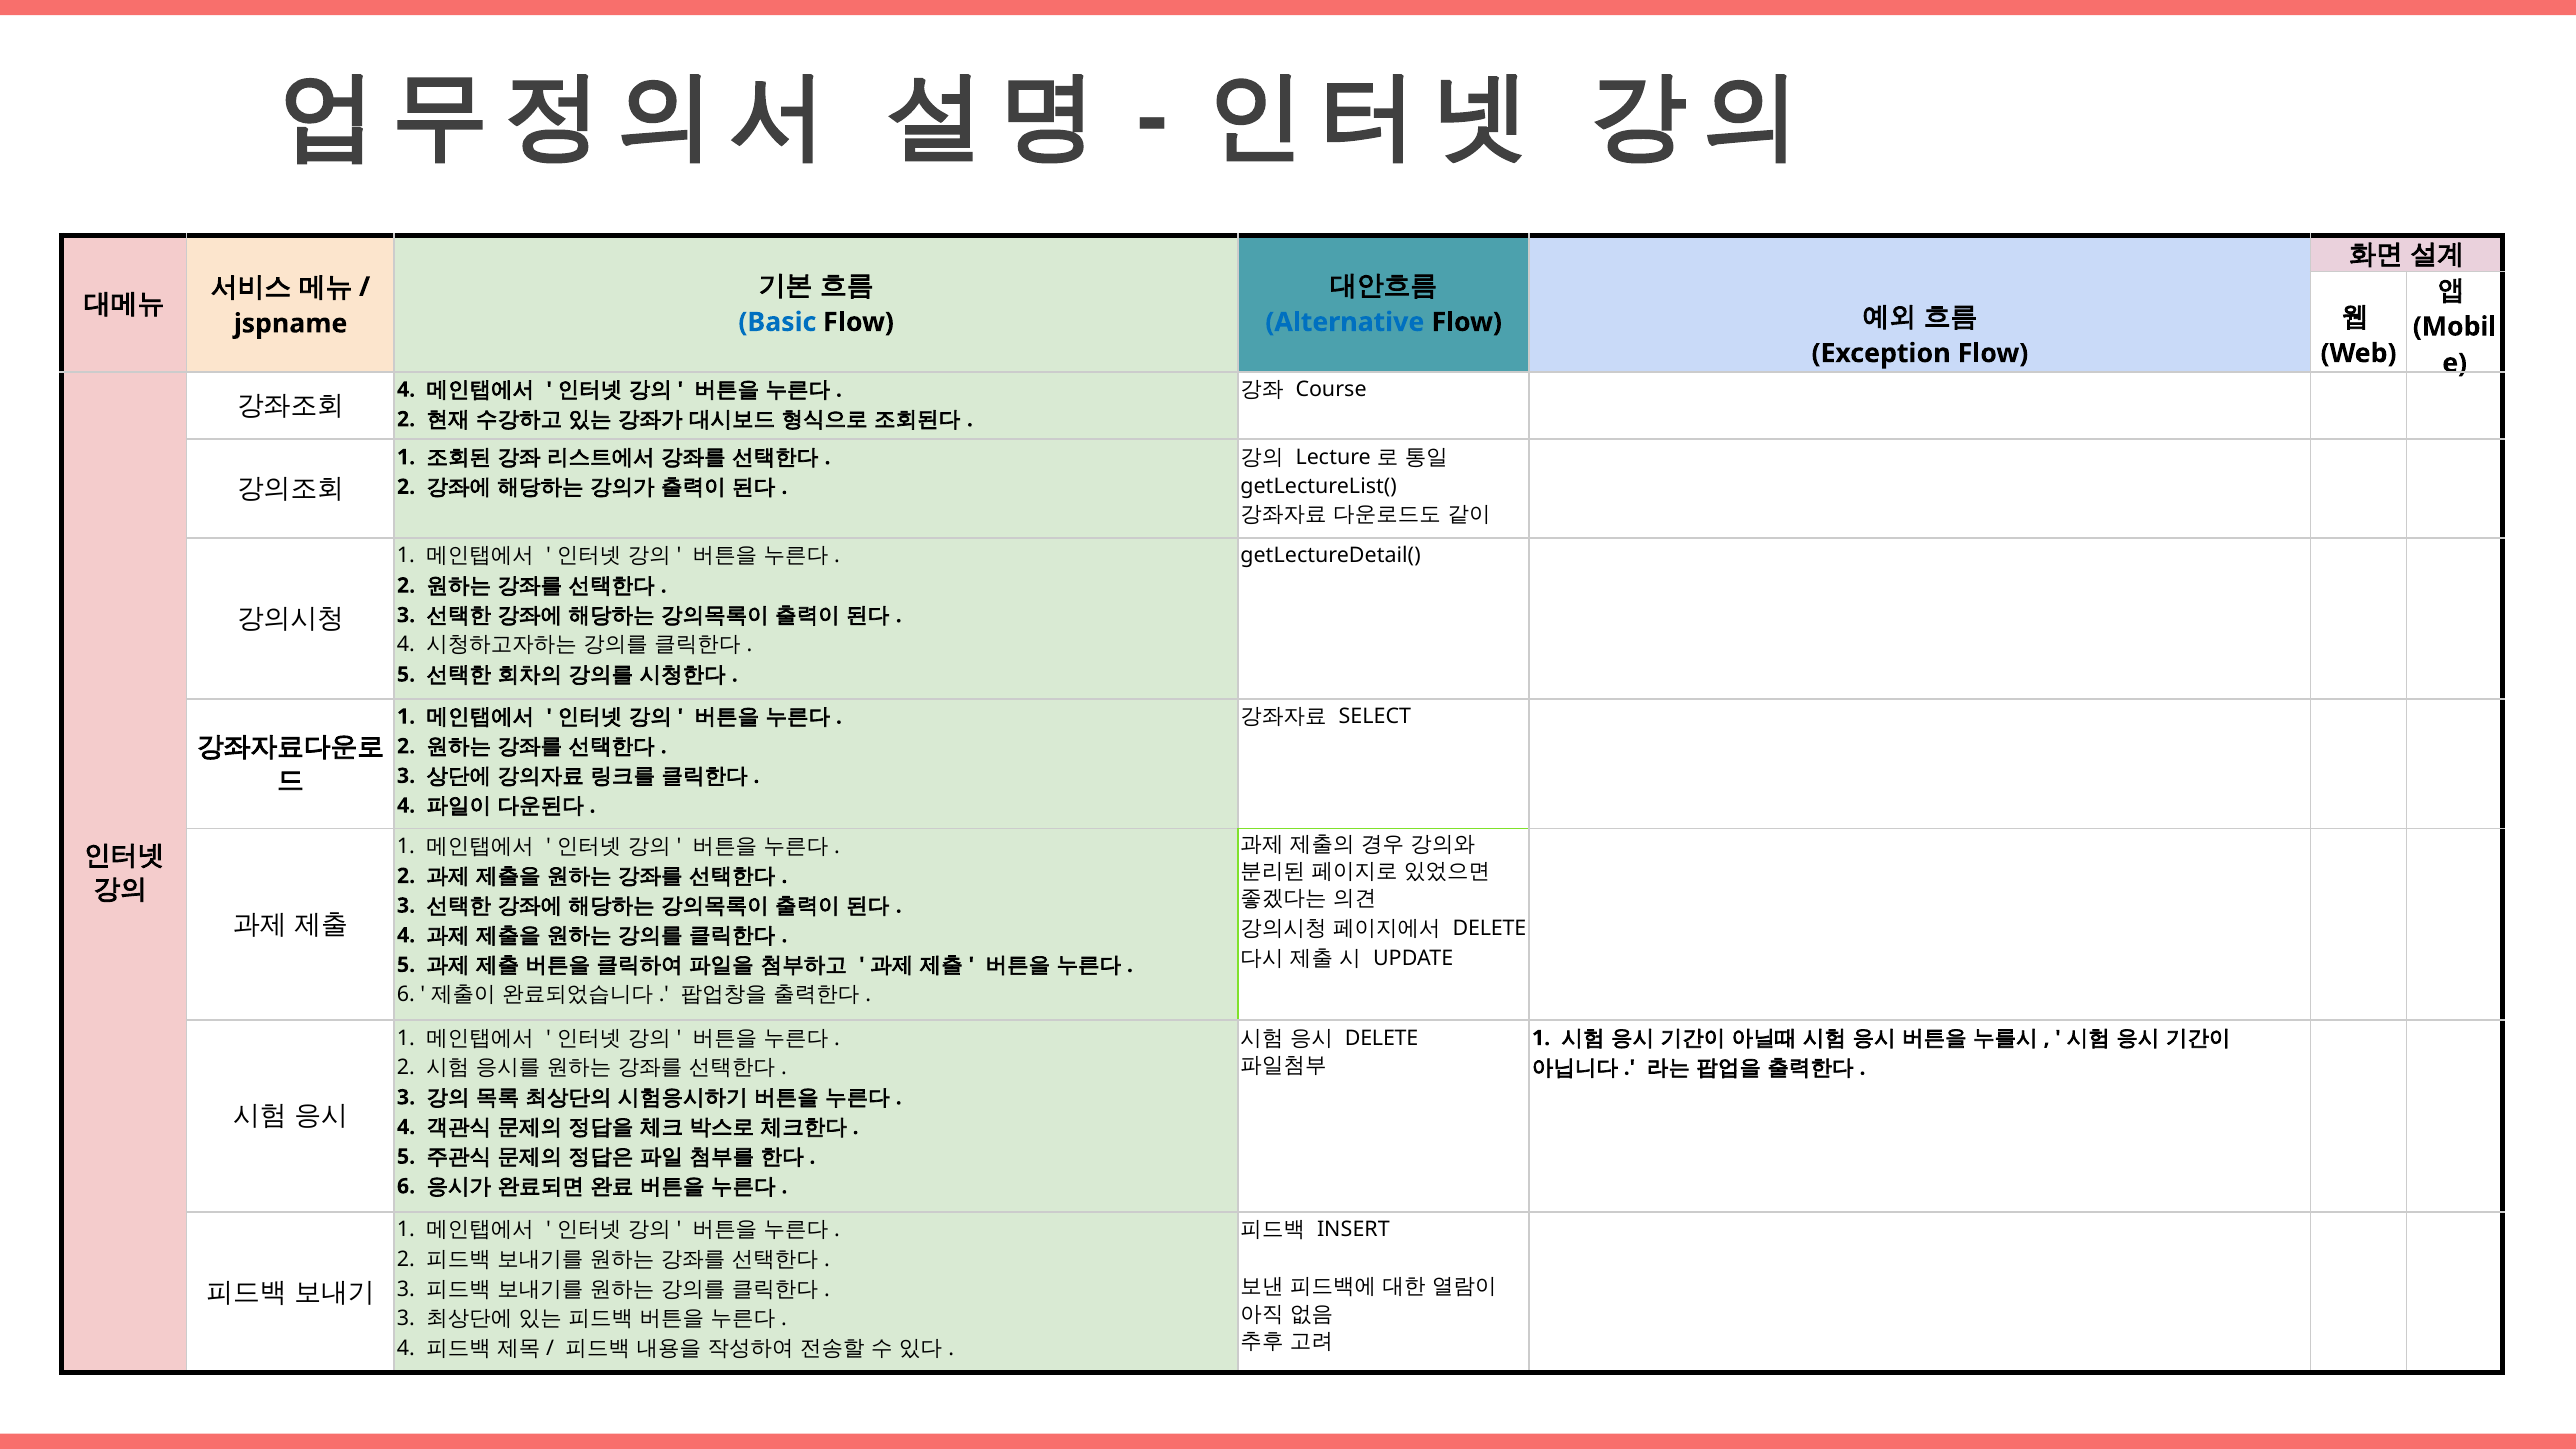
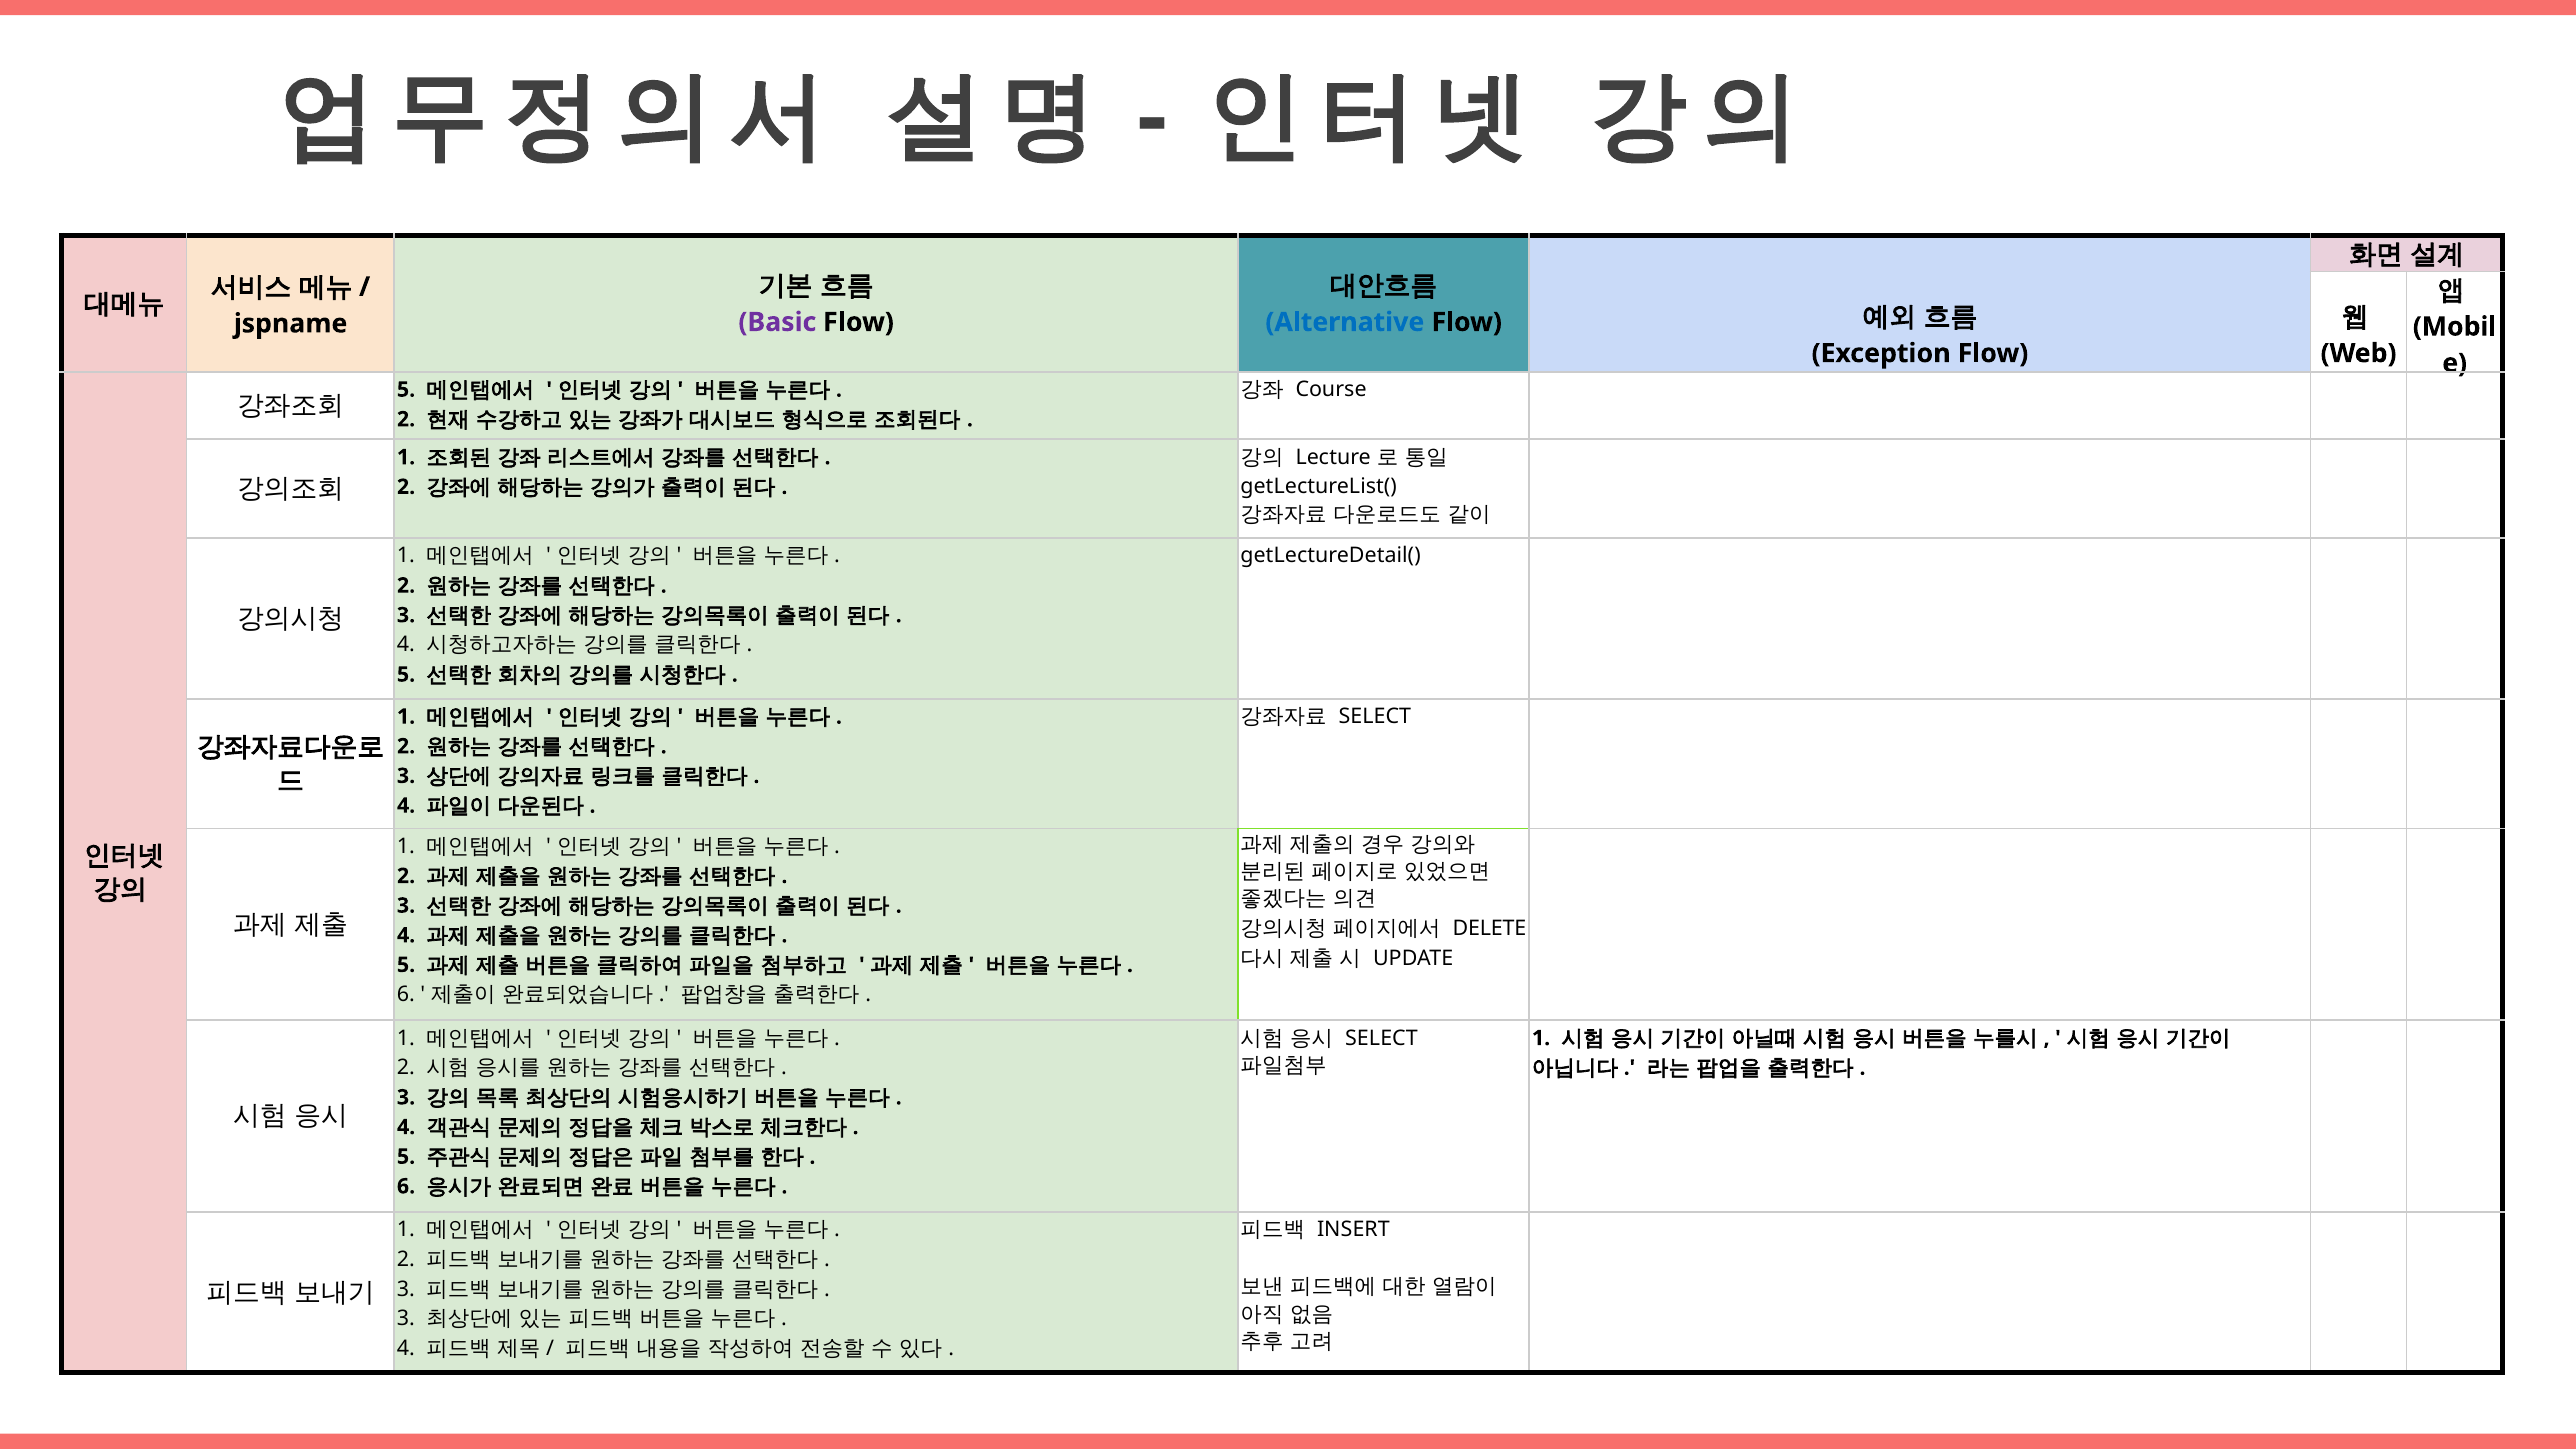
Basic colour: blue -> purple
4 at (406, 390): 4 -> 5
DELETE at (1382, 1038): DELETE -> SELECT
